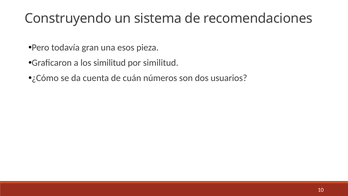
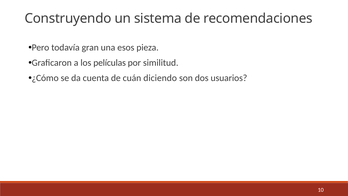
los similitud: similitud -> películas
números: números -> diciendo
